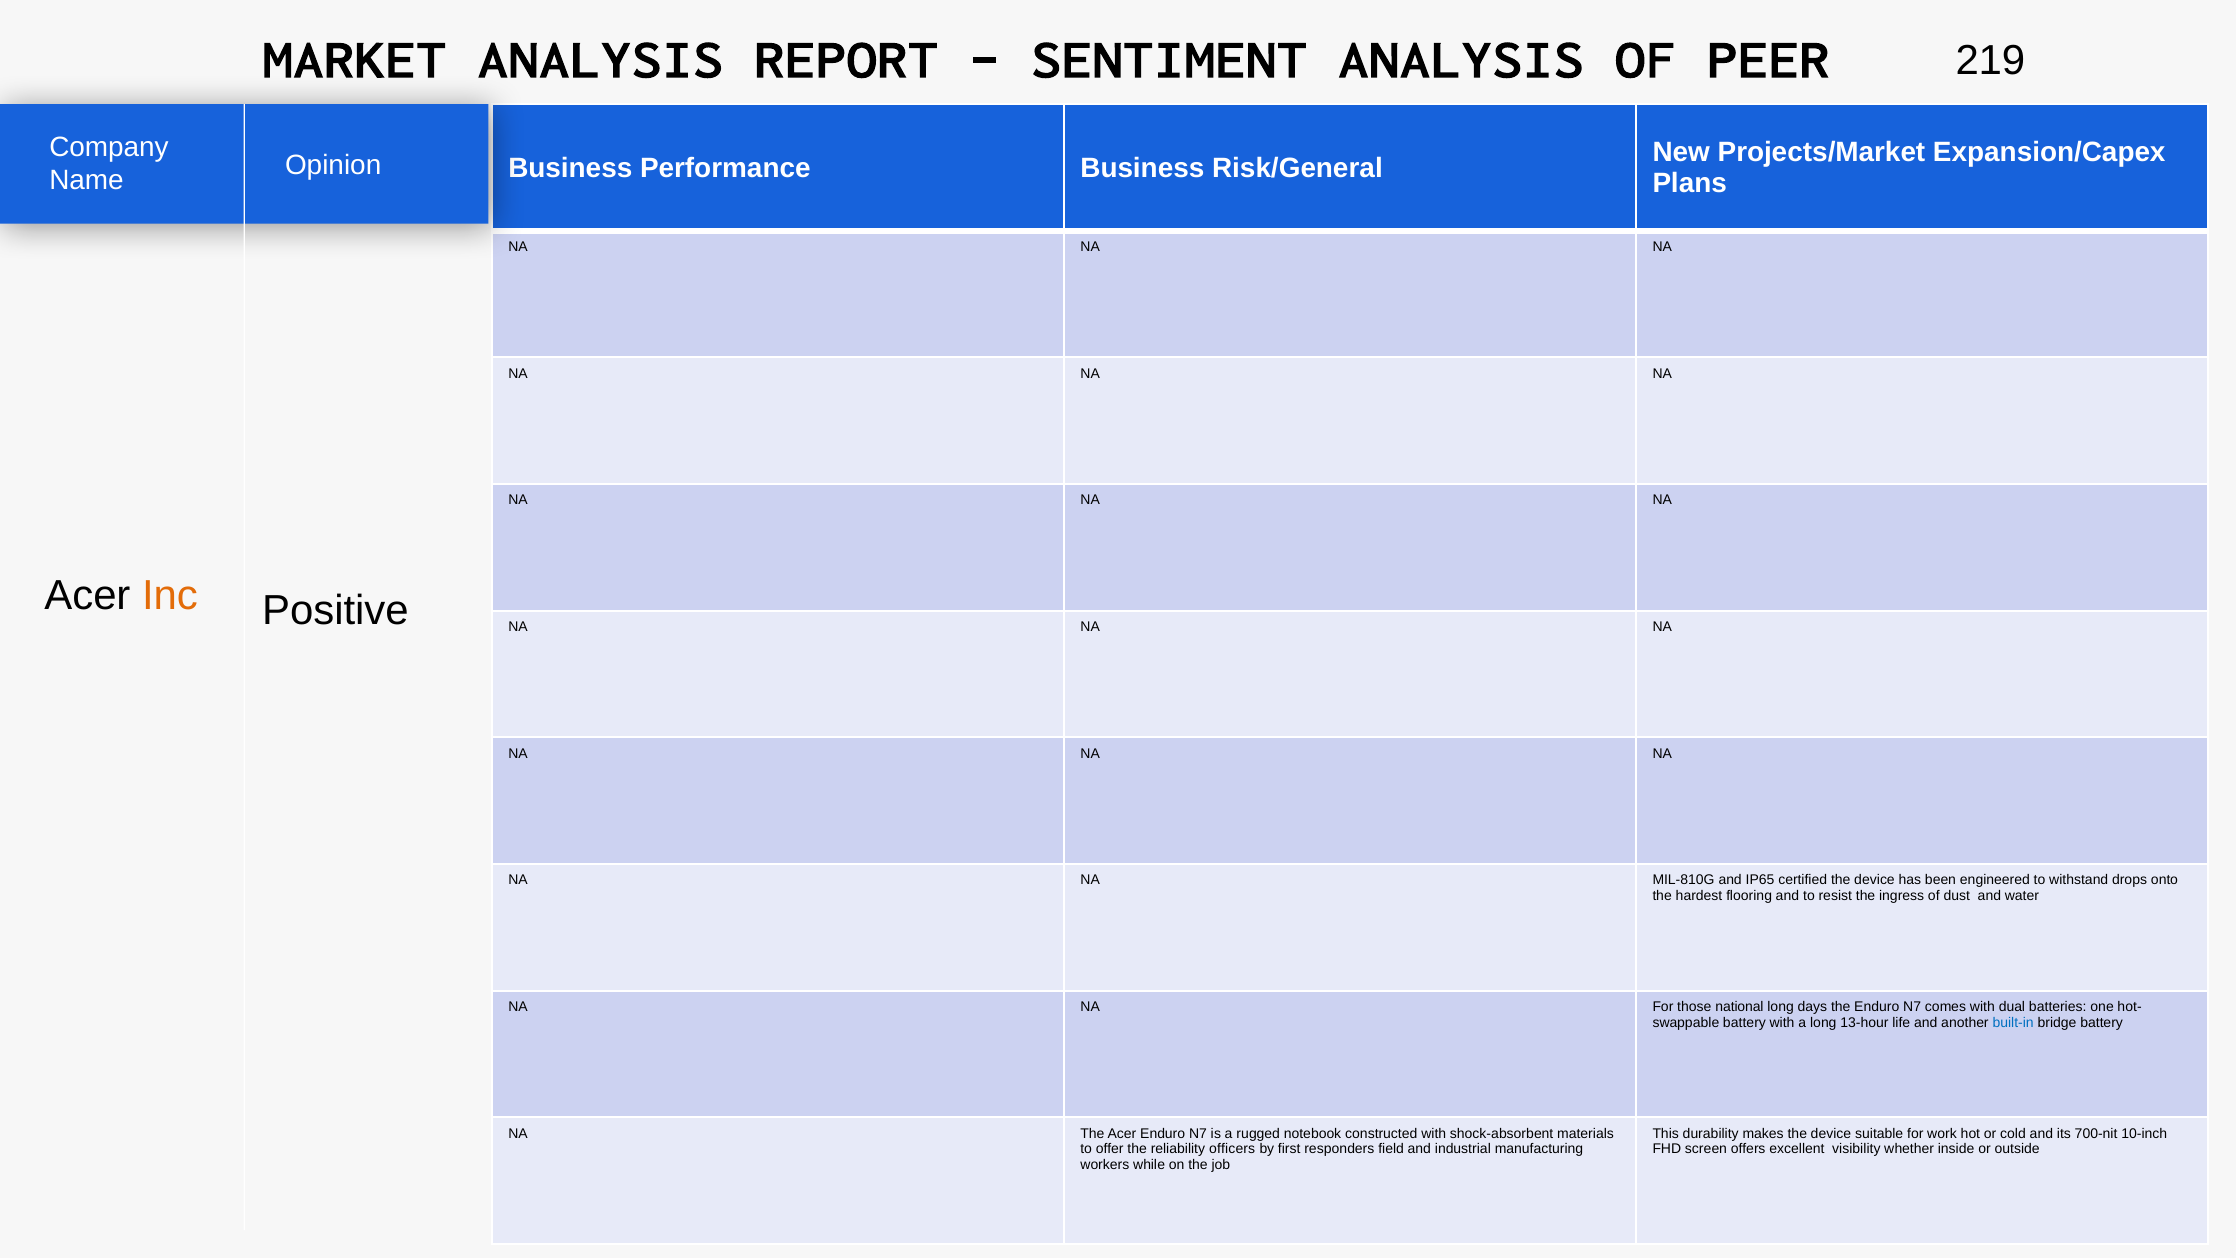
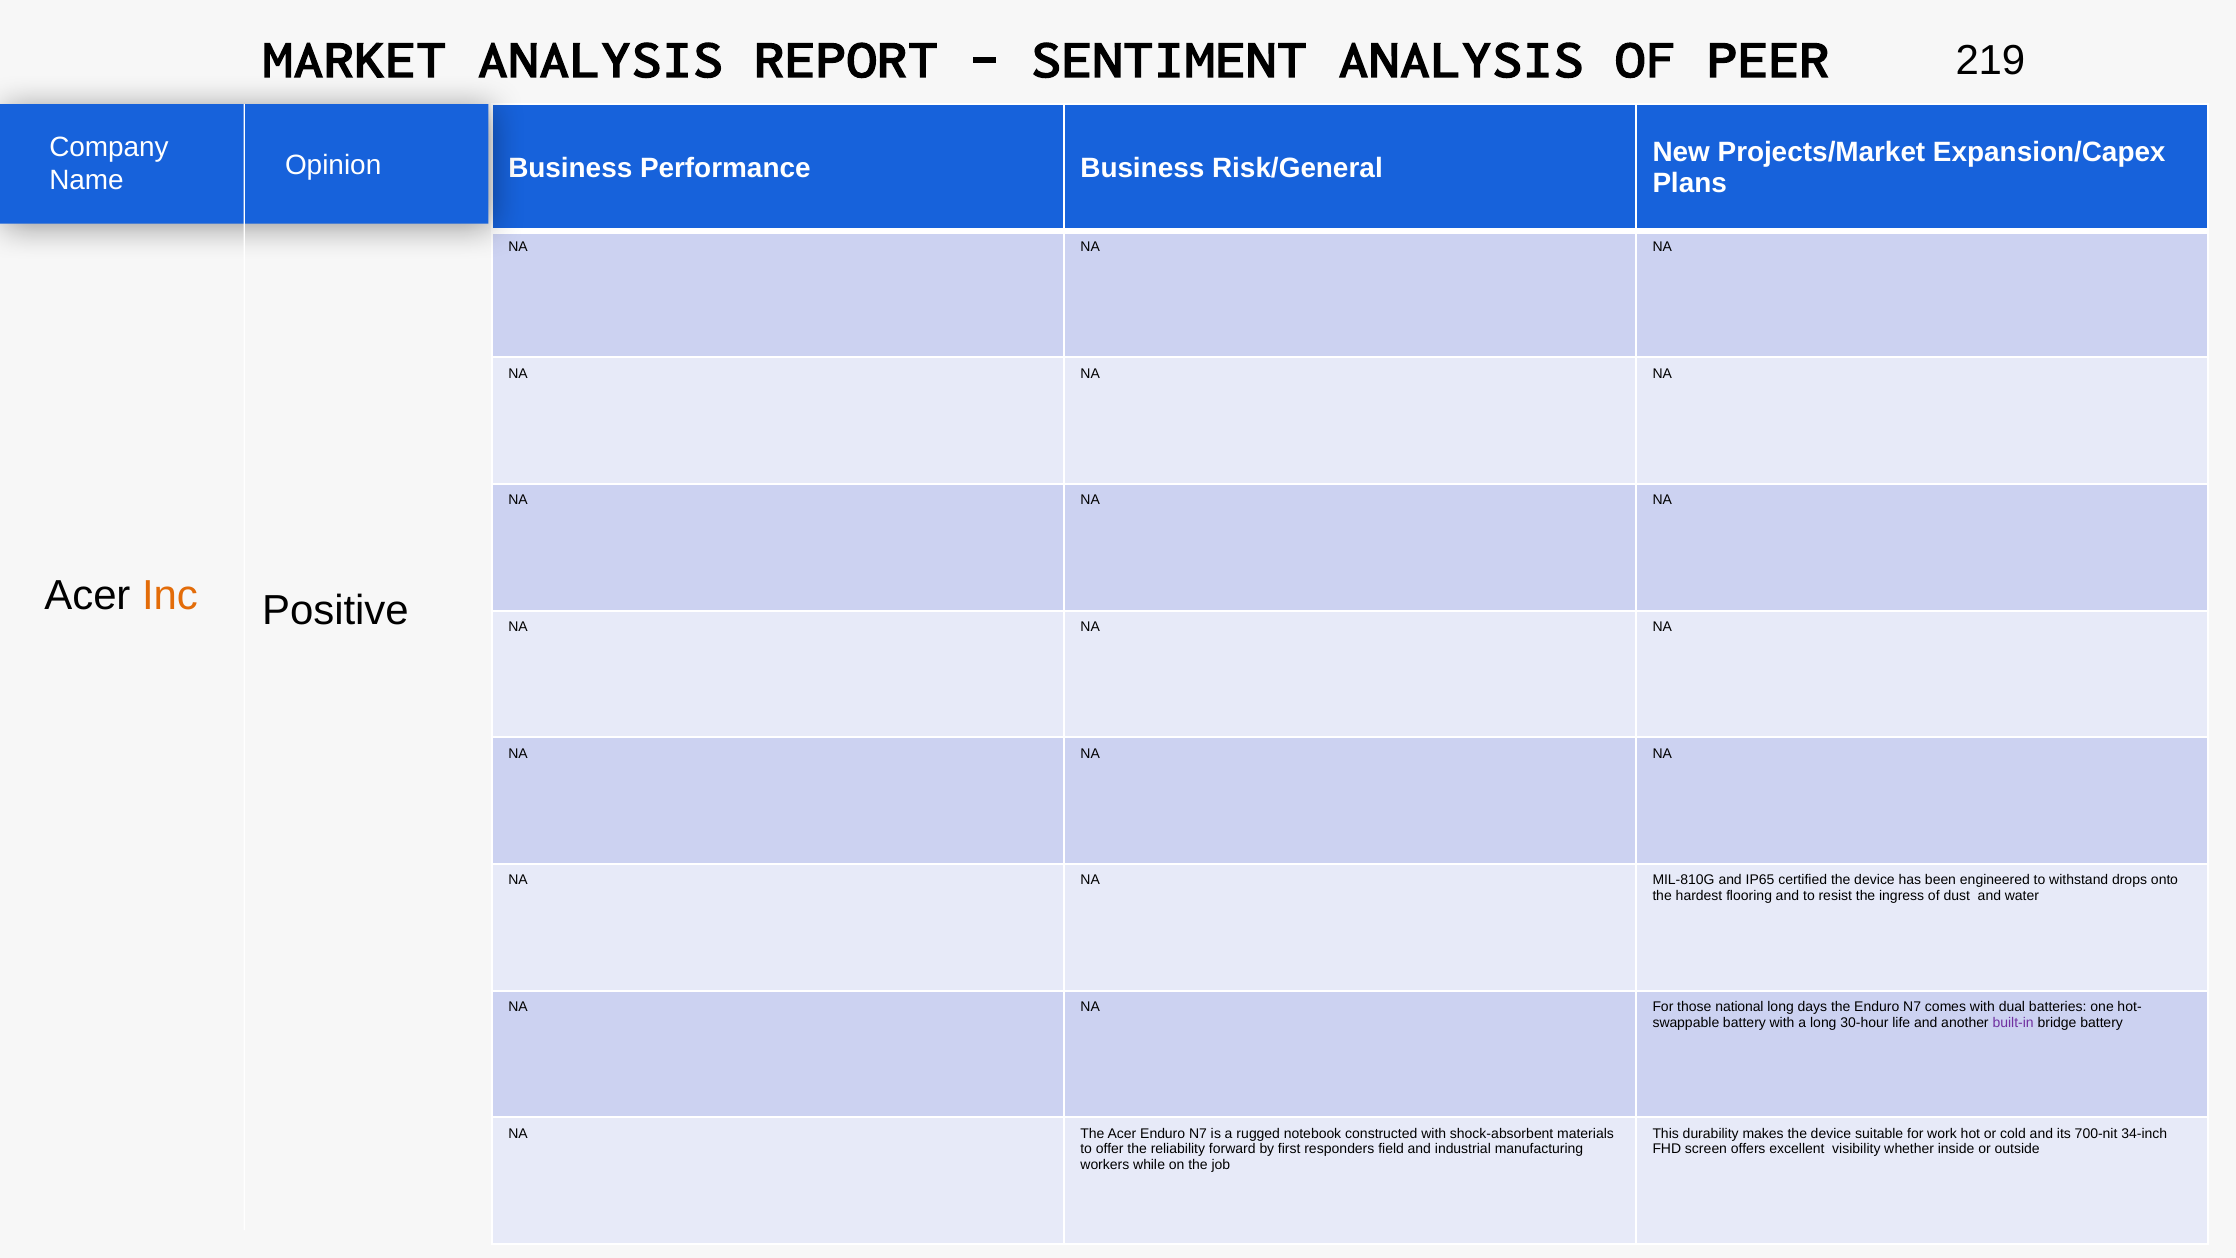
13-hour: 13-hour -> 30-hour
built-in colour: blue -> purple
10-inch: 10-inch -> 34-inch
officers: officers -> forward
